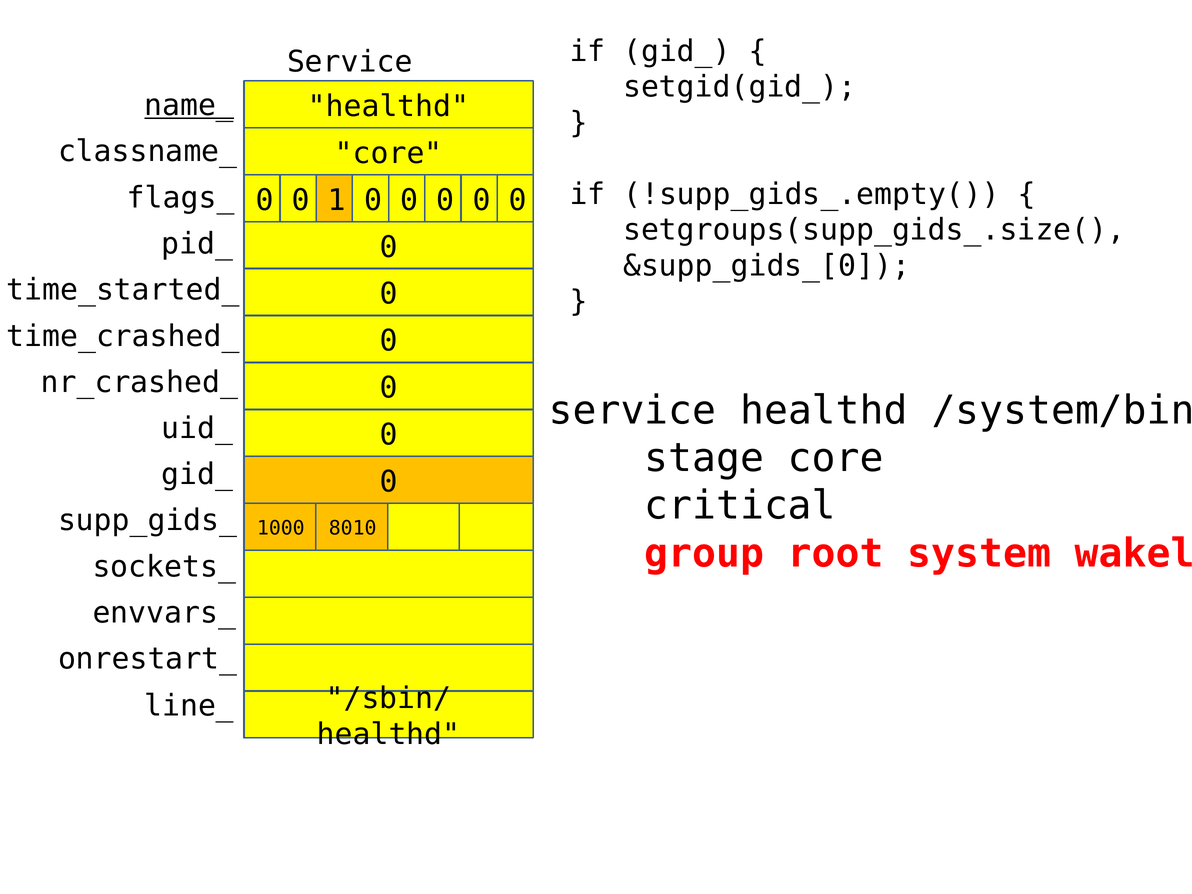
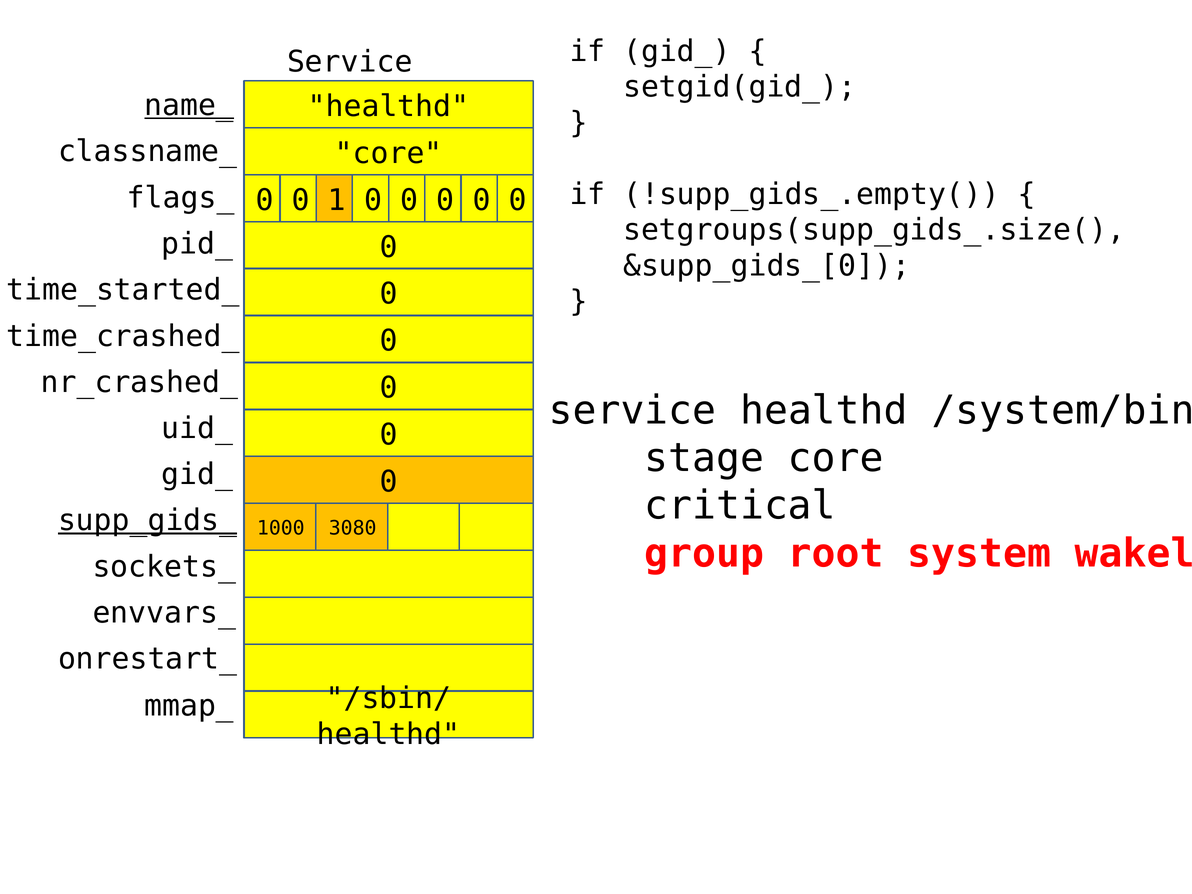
supp_gids_ underline: none -> present
8010: 8010 -> 3080
line_: line_ -> mmap_
